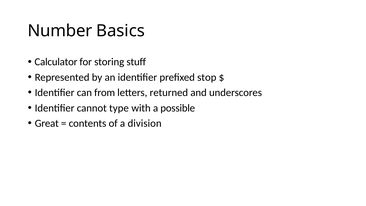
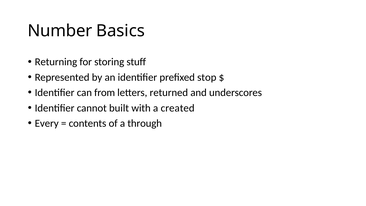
Calculator: Calculator -> Returning
type: type -> built
possible: possible -> created
Great: Great -> Every
division: division -> through
